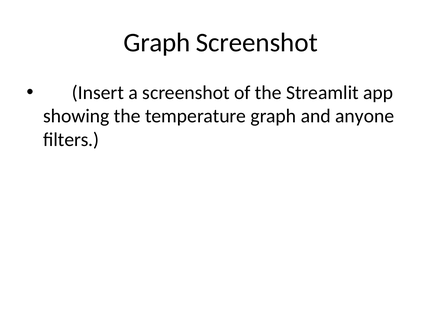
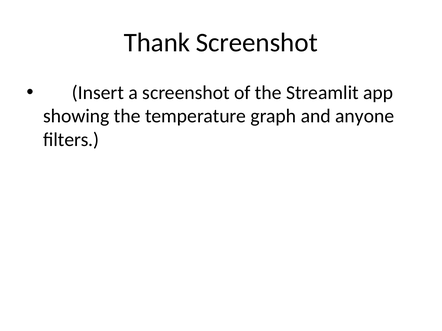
Graph at (157, 43): Graph -> Thank
